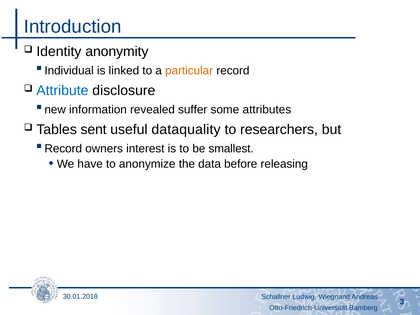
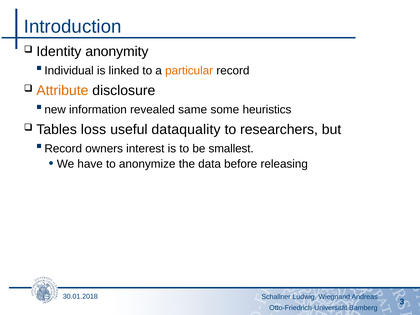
Attribute colour: blue -> orange
suffer: suffer -> same
attributes: attributes -> heuristics
sent: sent -> loss
